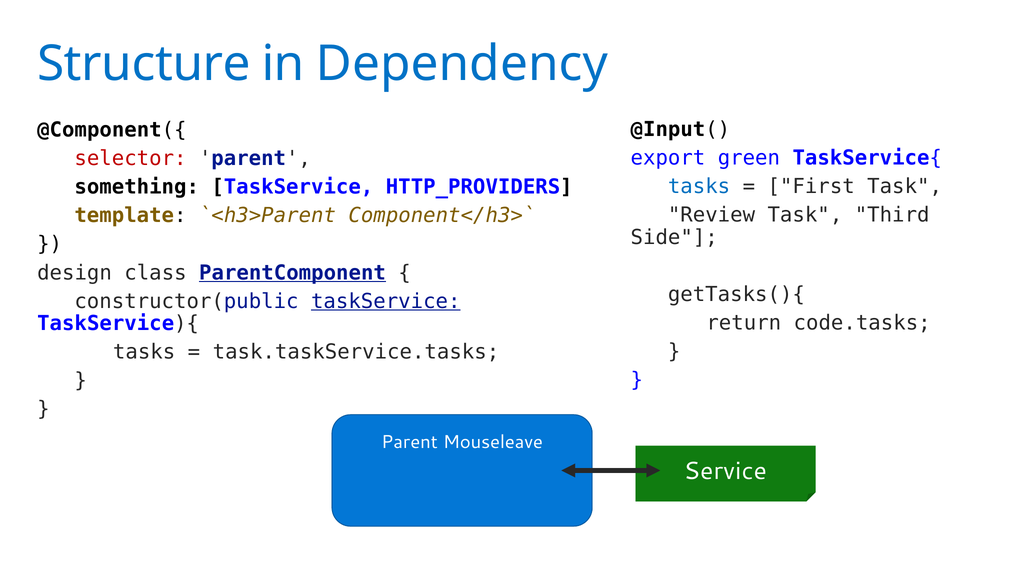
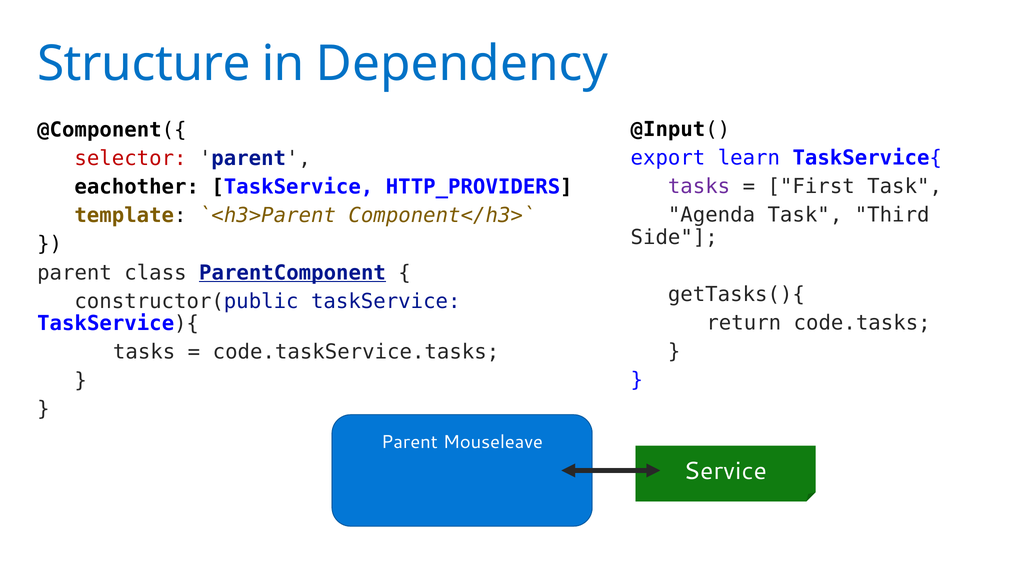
green: green -> learn
tasks at (699, 186) colour: blue -> purple
something: something -> eachother
Review: Review -> Agenda
design at (74, 272): design -> parent
taskService at (386, 301) underline: present -> none
task.taskService.tasks: task.taskService.tasks -> code.taskService.tasks
